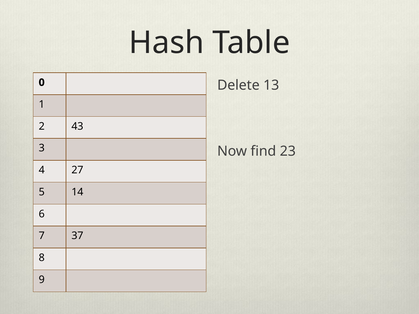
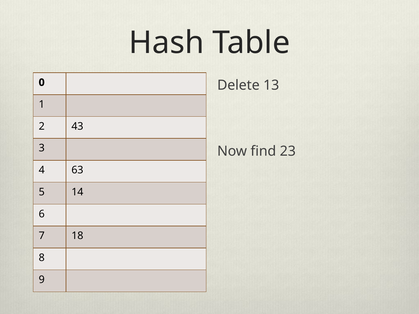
27: 27 -> 63
37: 37 -> 18
